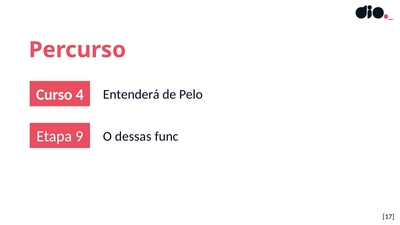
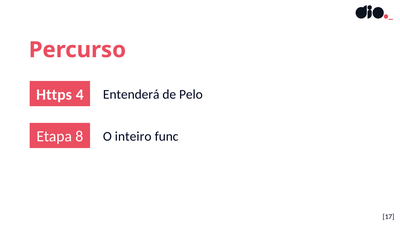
Curso: Curso -> Https
9: 9 -> 8
dessas: dessas -> inteiro
